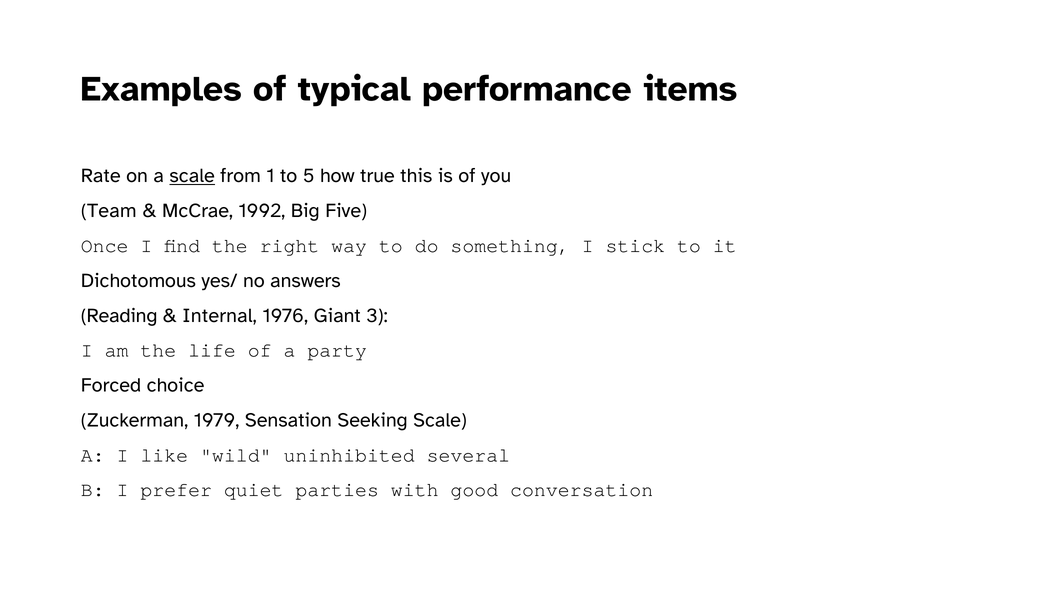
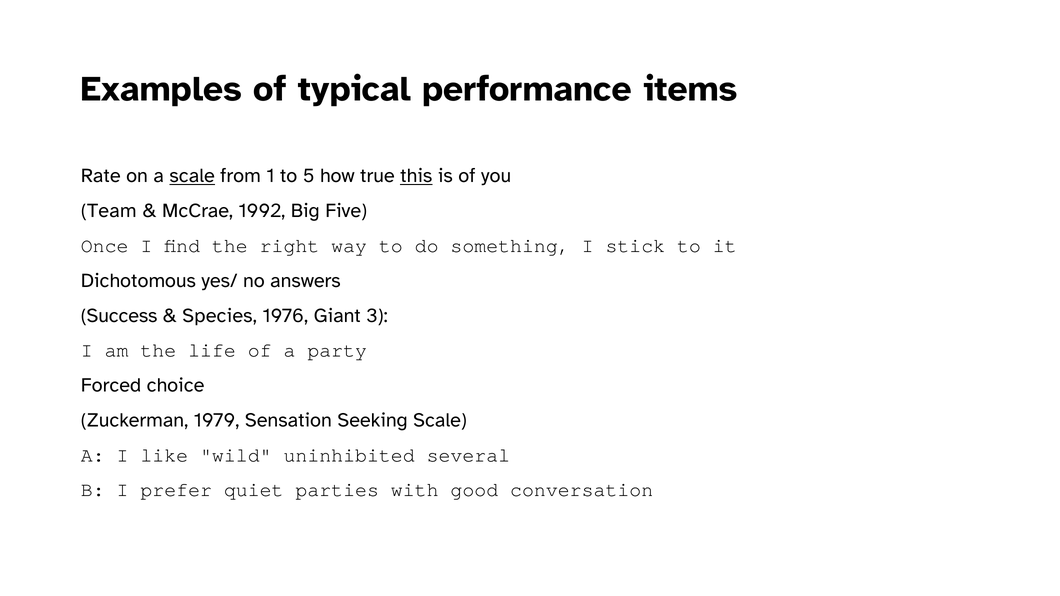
this underline: none -> present
Reading: Reading -> Success
Internal: Internal -> Species
